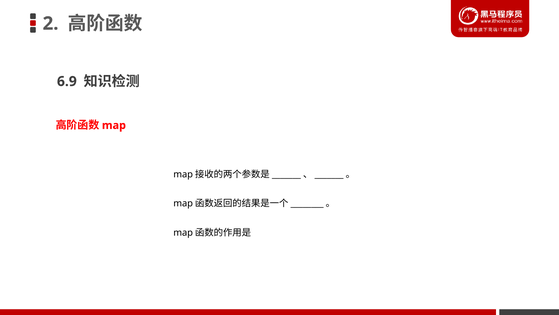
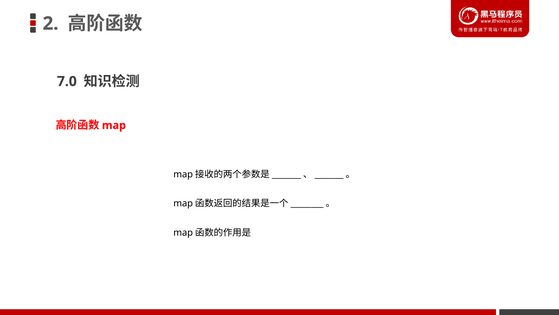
6.9: 6.9 -> 7.0
